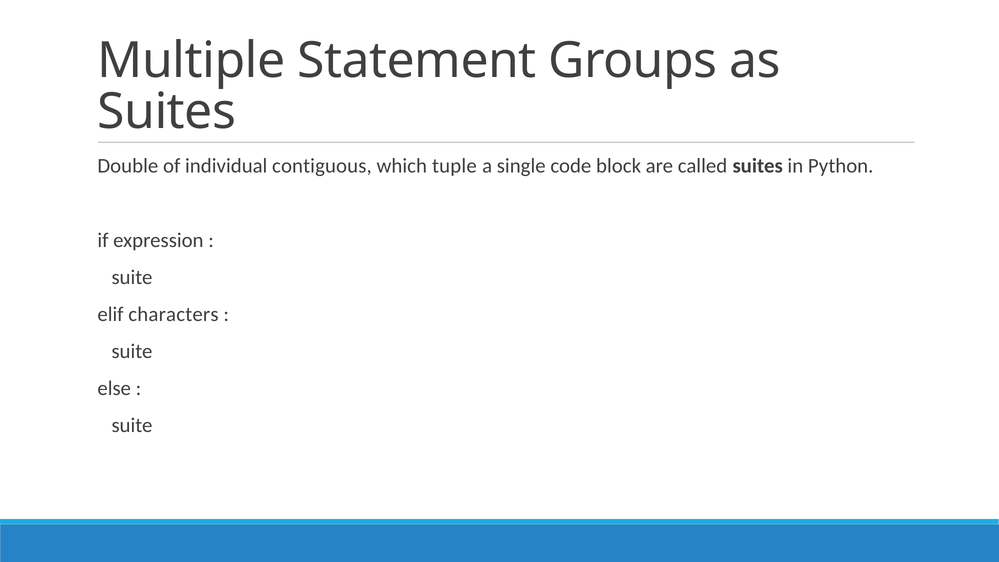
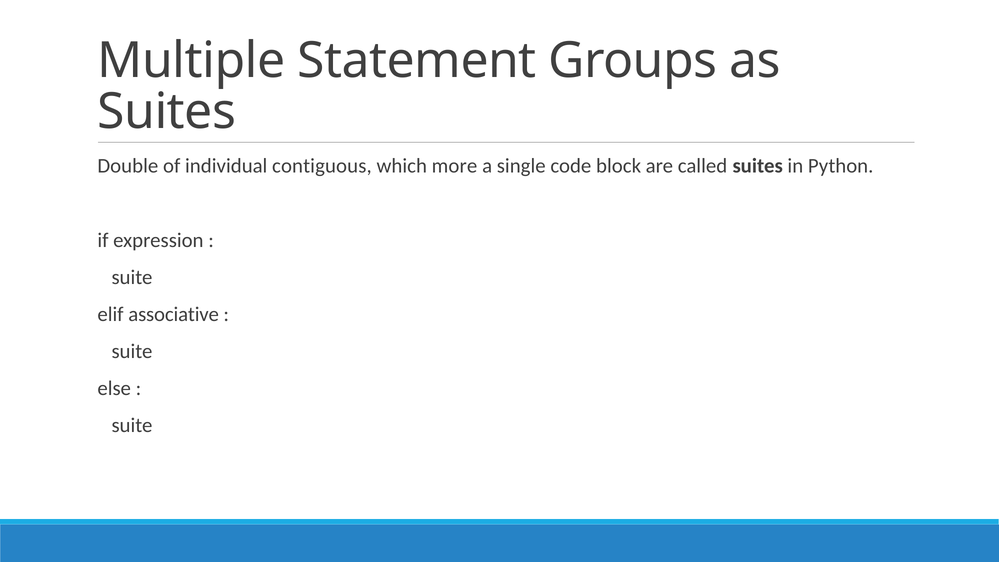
tuple: tuple -> more
characters: characters -> associative
